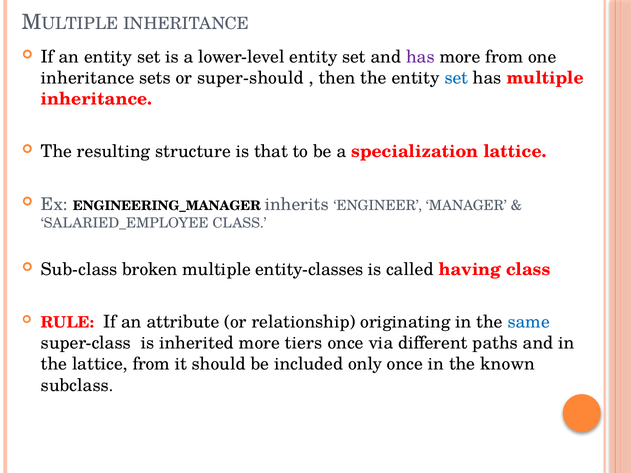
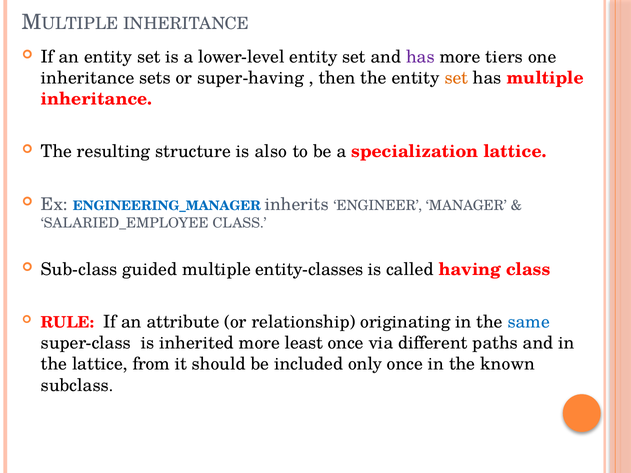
more from: from -> tiers
super-should: super-should -> super-having
set at (456, 78) colour: blue -> orange
that: that -> also
ENGINEERING_MANAGER colour: black -> blue
broken: broken -> guided
tiers: tiers -> least
